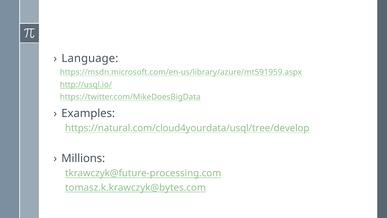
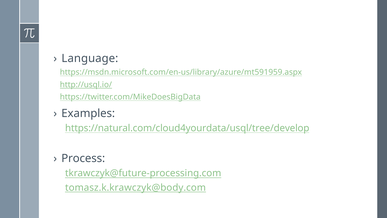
Millions: Millions -> Process
tomasz.k.krawczyk@bytes.com: tomasz.k.krawczyk@bytes.com -> tomasz.k.krawczyk@body.com
